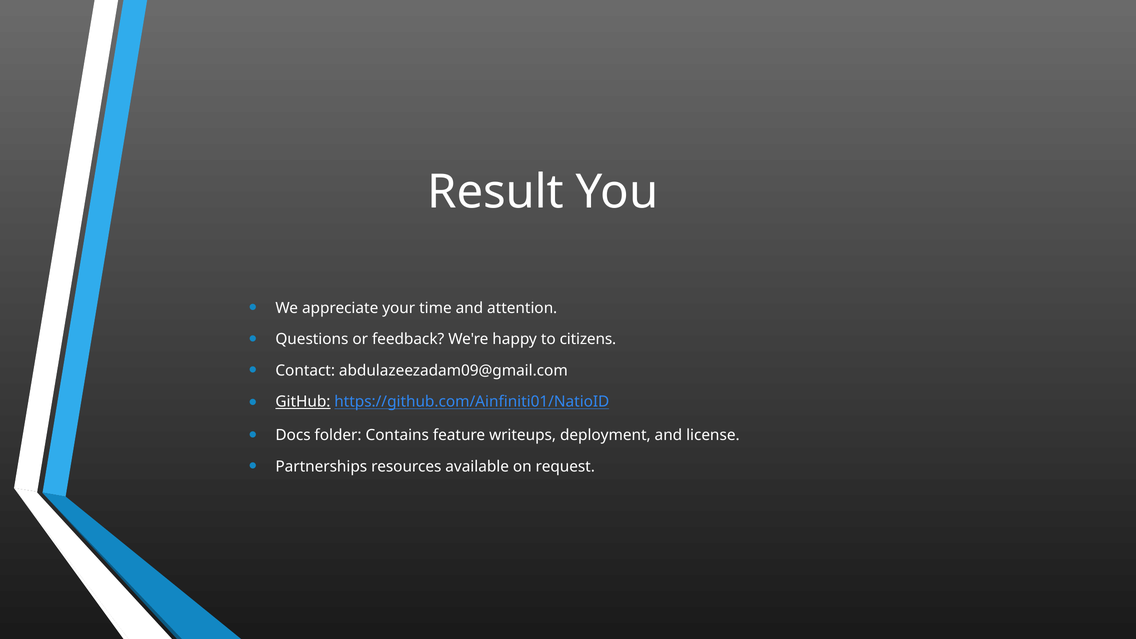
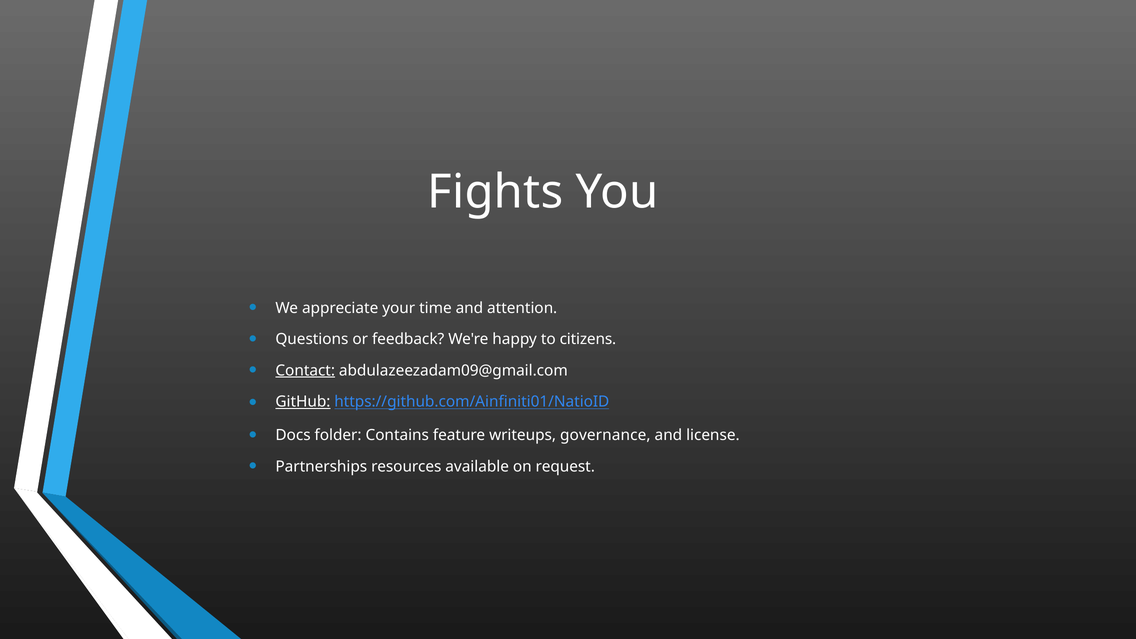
Result: Result -> Fights
Contact underline: none -> present
deployment: deployment -> governance
